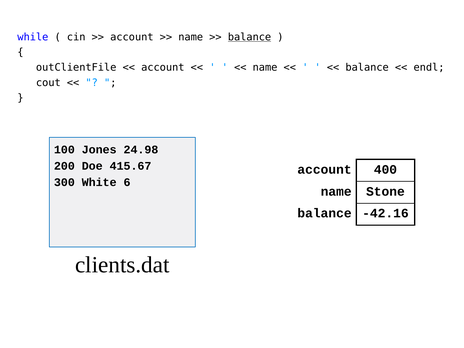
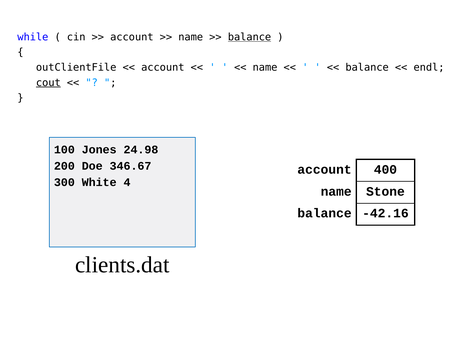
cout underline: none -> present
415.67: 415.67 -> 346.67
6: 6 -> 4
